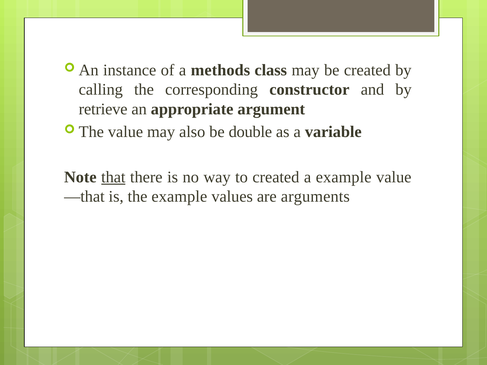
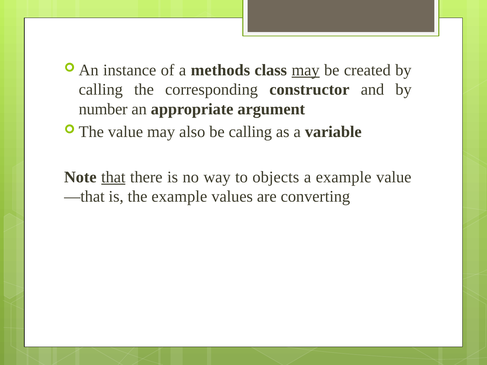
may at (306, 70) underline: none -> present
retrieve: retrieve -> number
be double: double -> calling
to created: created -> objects
arguments: arguments -> converting
